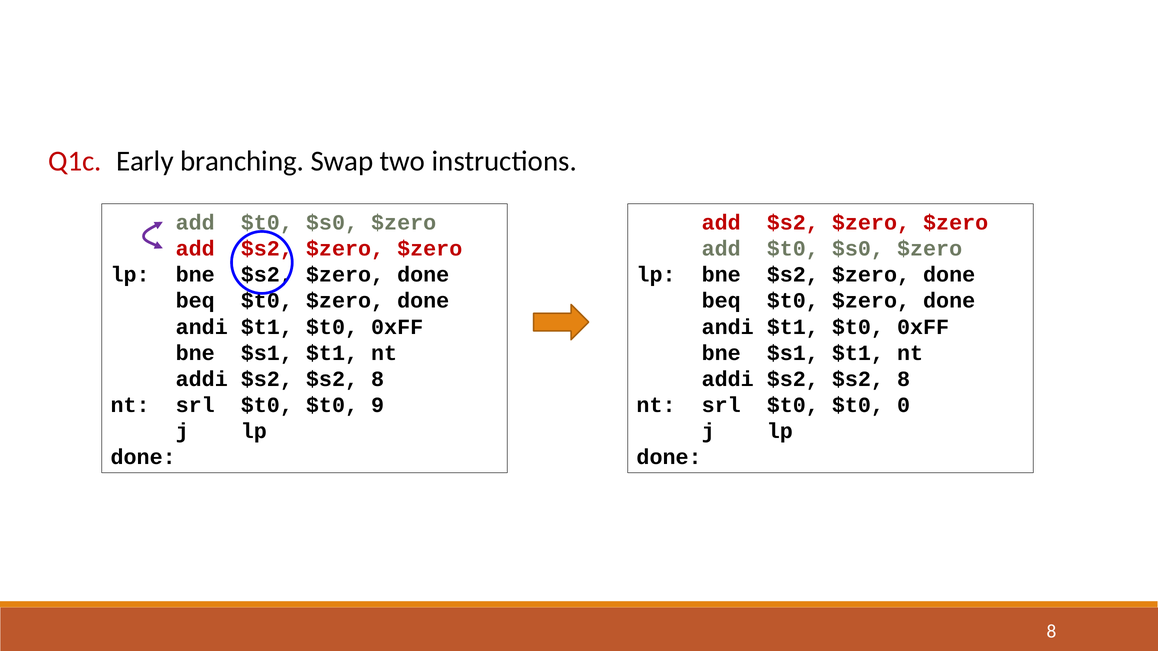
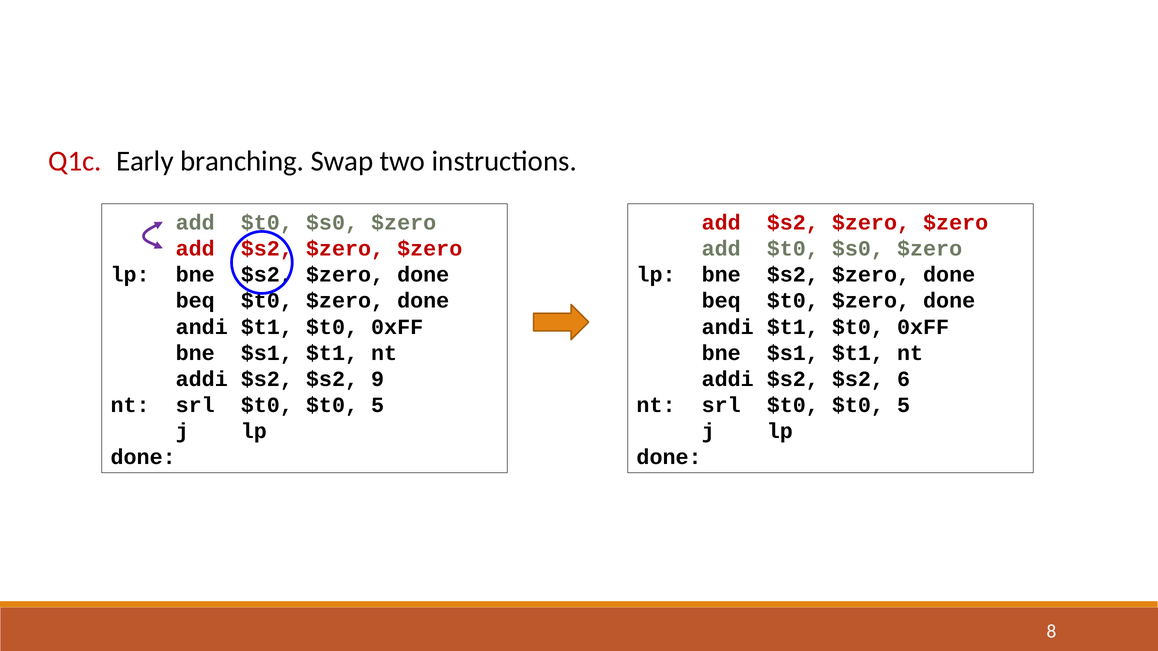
8 at (378, 379): 8 -> 9
8 at (904, 379): 8 -> 6
9 at (378, 405): 9 -> 5
0 at (904, 405): 0 -> 5
